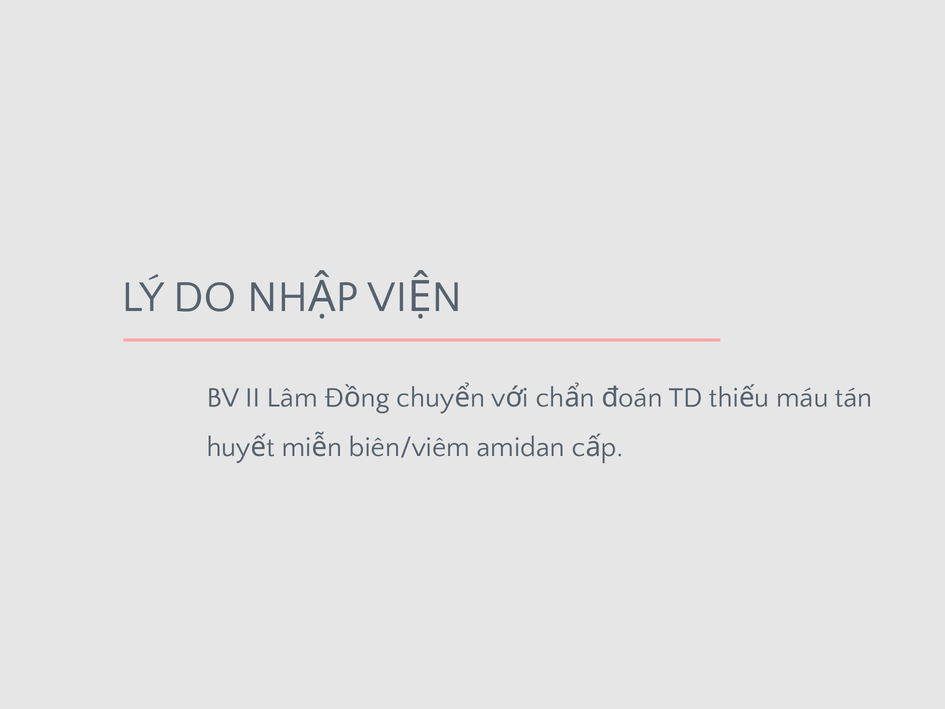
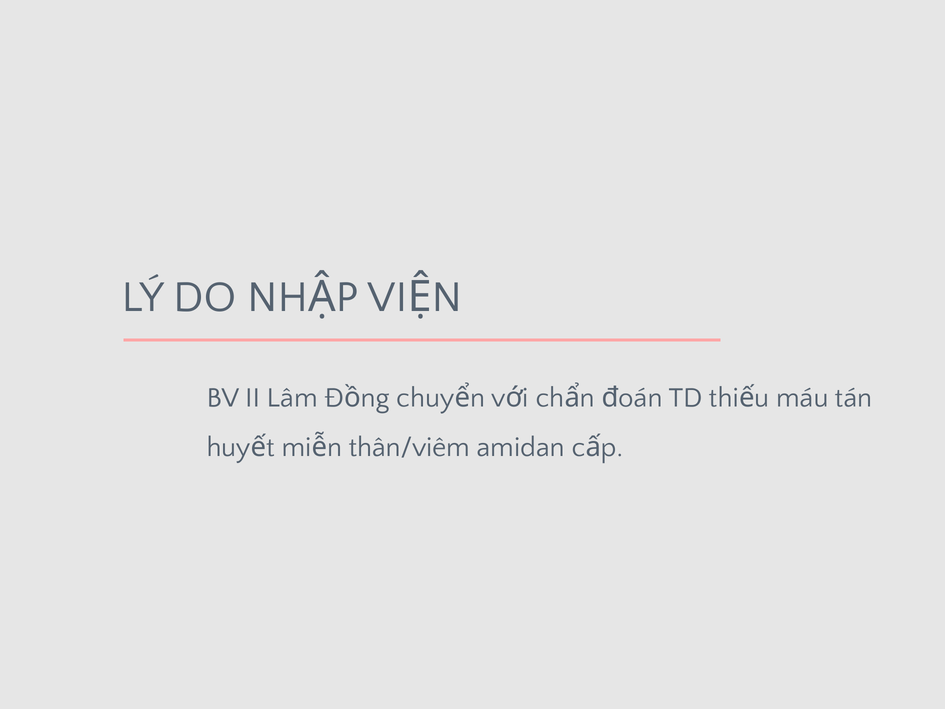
biên/viêm: biên/viêm -> thân/viêm
